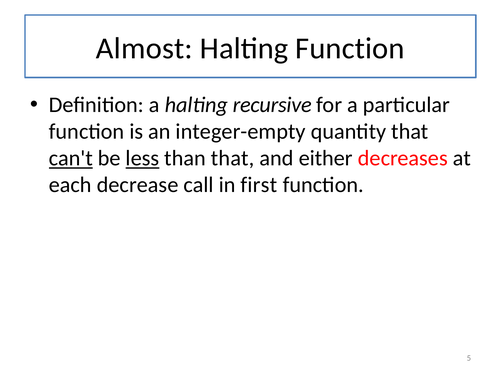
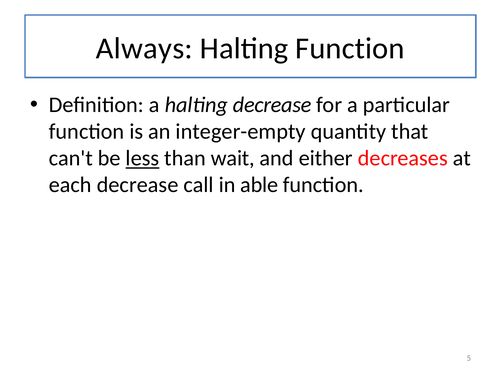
Almost: Almost -> Always
halting recursive: recursive -> decrease
can't underline: present -> none
than that: that -> wait
first: first -> able
